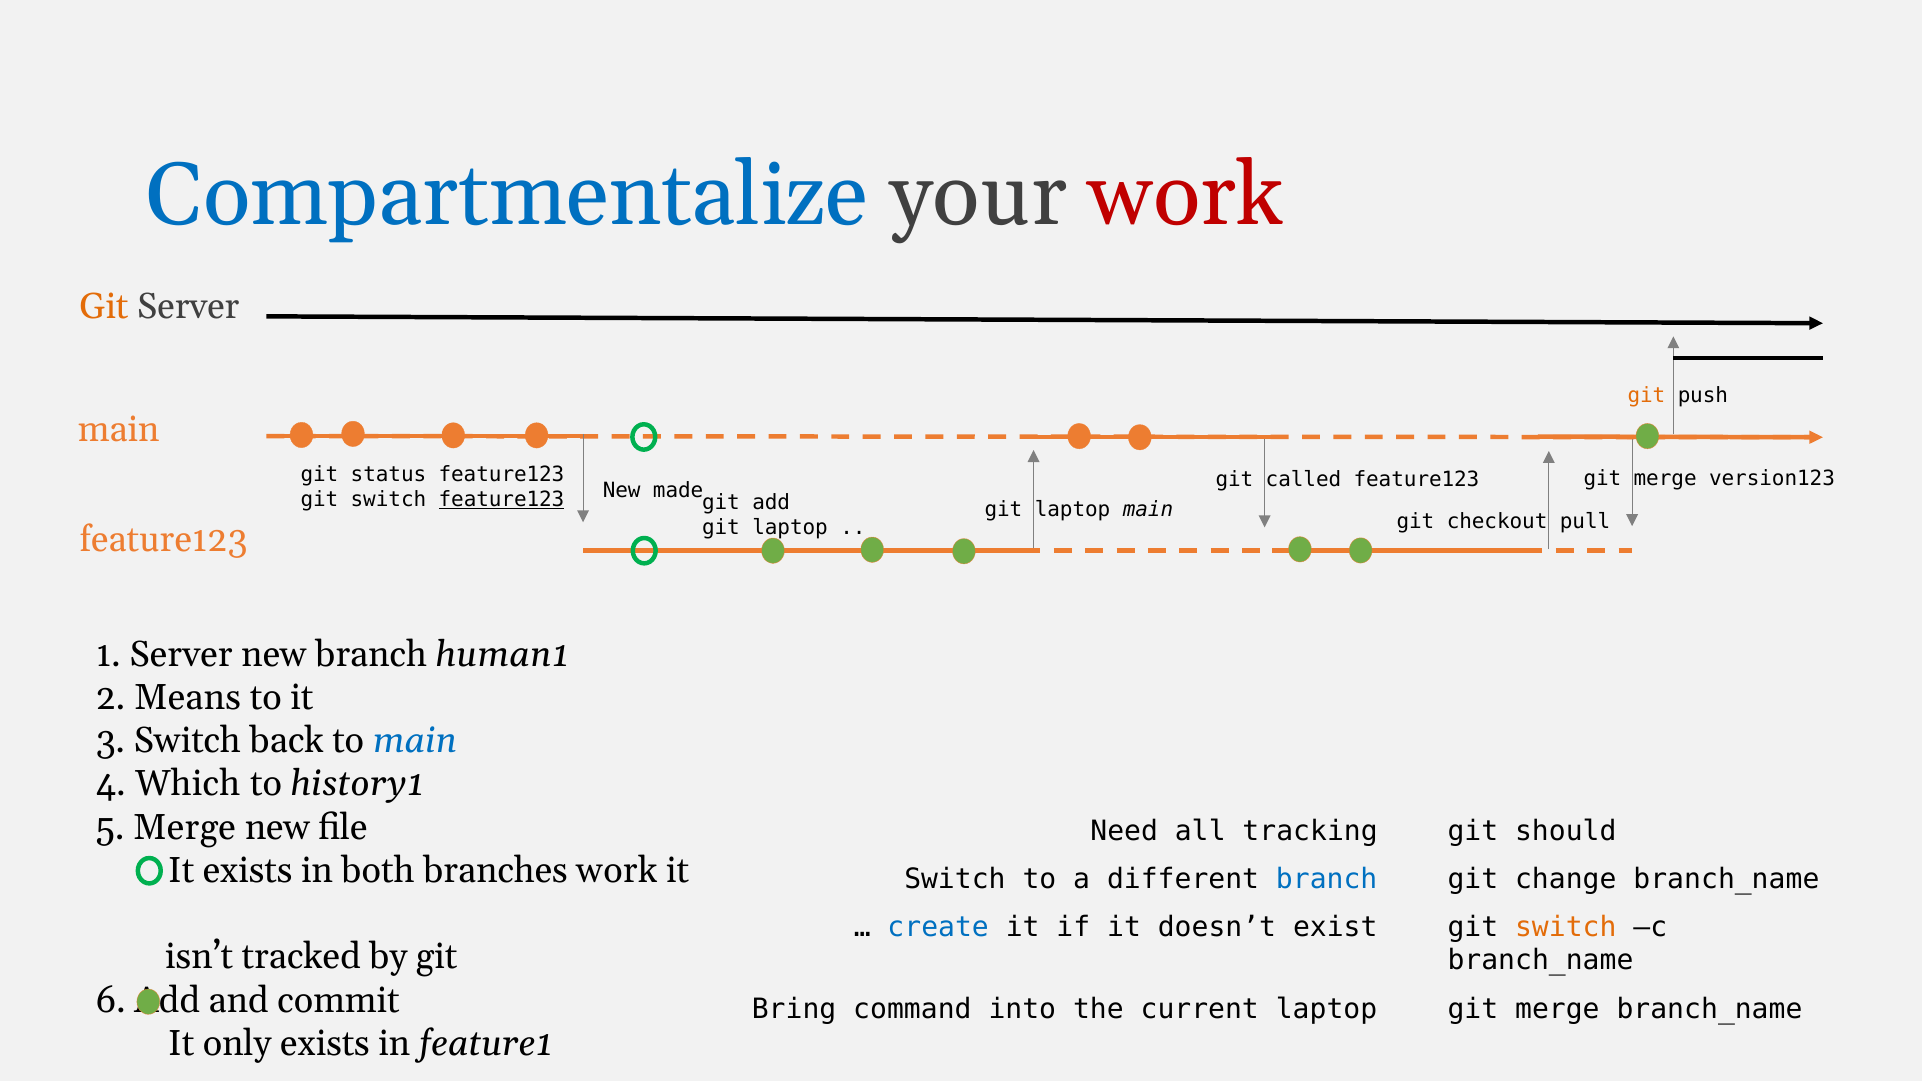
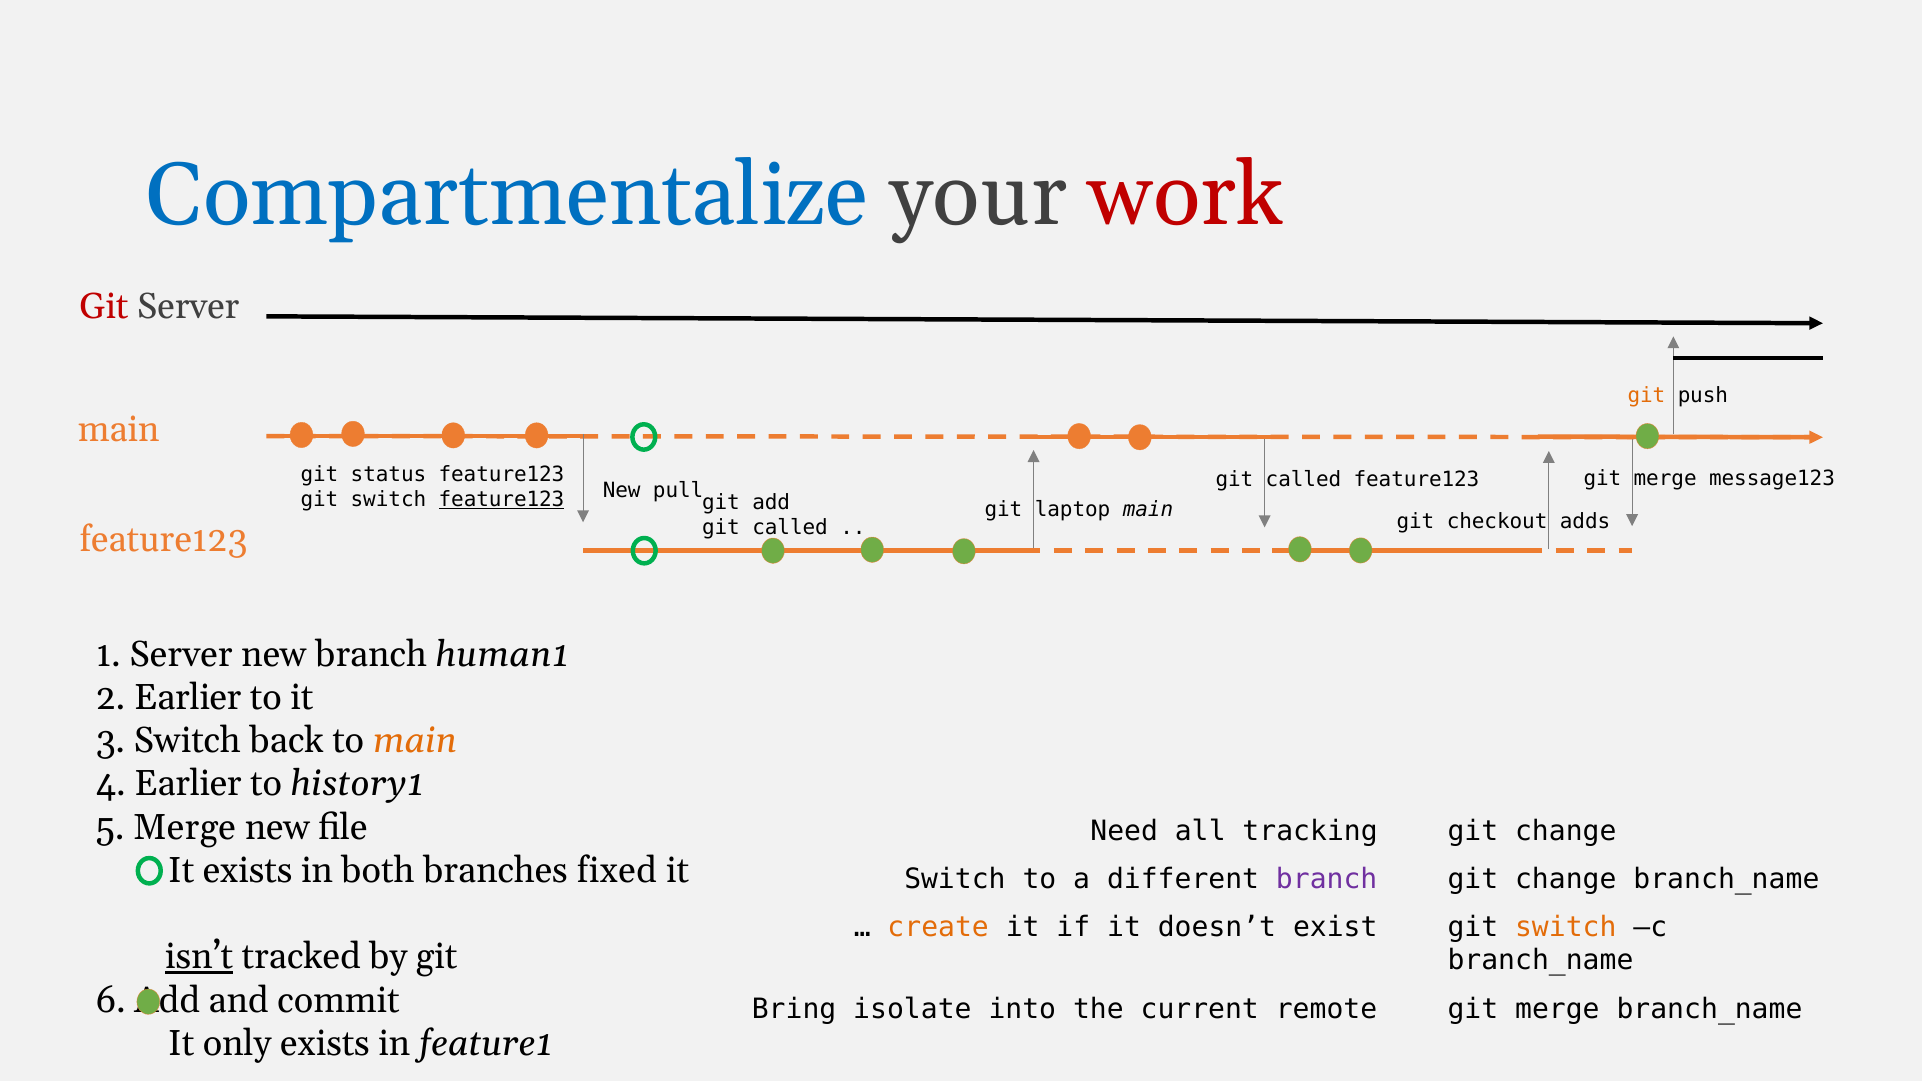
Git at (104, 307) colour: orange -> red
version123: version123 -> message123
made: made -> pull
pull: pull -> adds
laptop at (790, 528): laptop -> called
2 Means: Means -> Earlier
main at (415, 741) colour: blue -> orange
4 Which: Which -> Earlier
should at (1566, 831): should -> change
branches work: work -> fixed
branch at (1327, 879) colour: blue -> purple
create colour: blue -> orange
isn’t underline: none -> present
command: command -> isolate
current laptop: laptop -> remote
